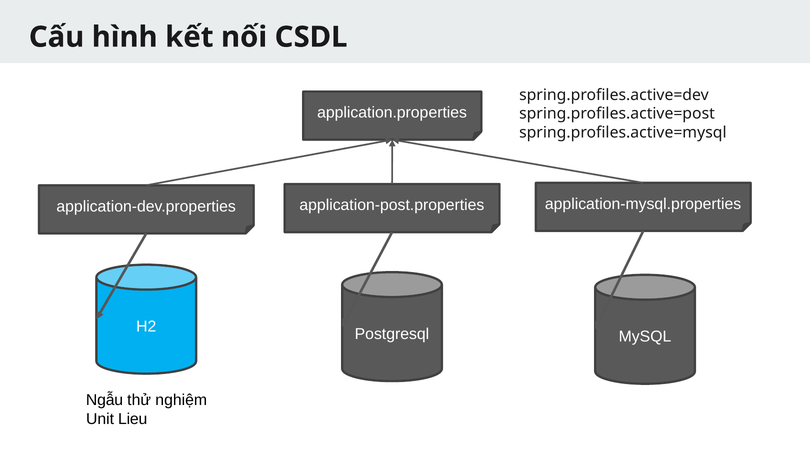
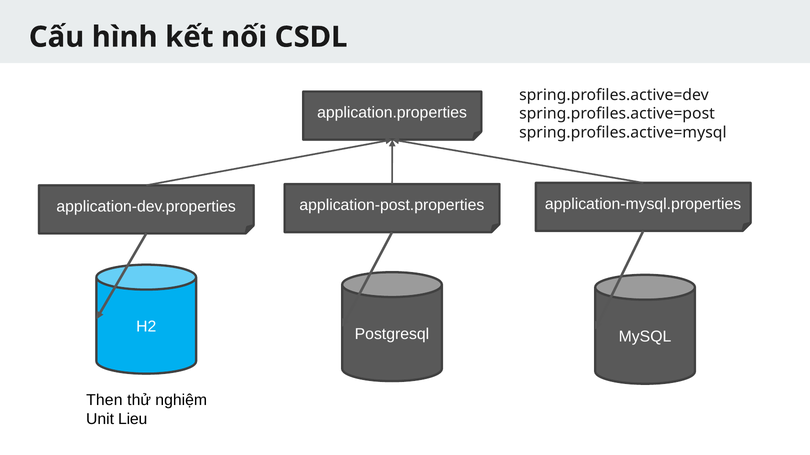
Ngẫu: Ngẫu -> Then
